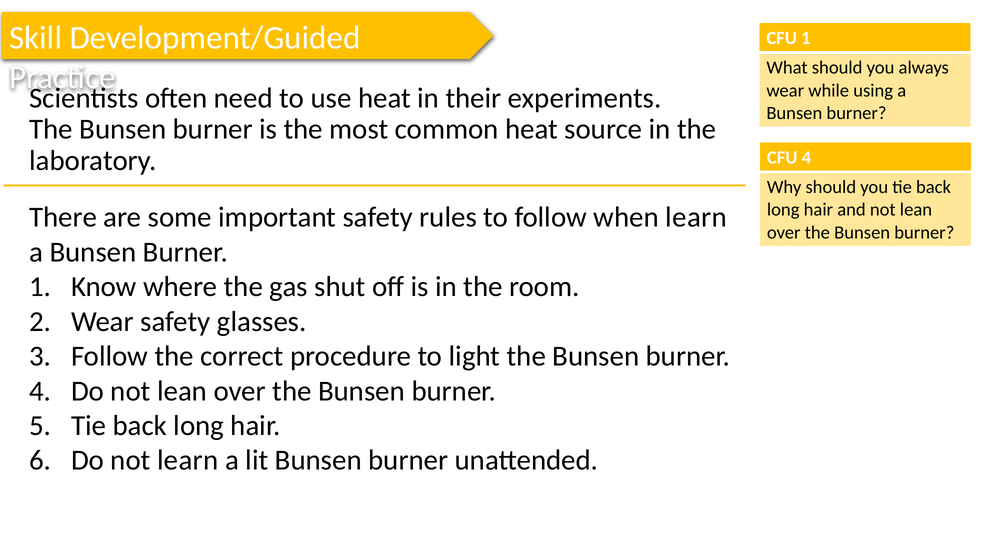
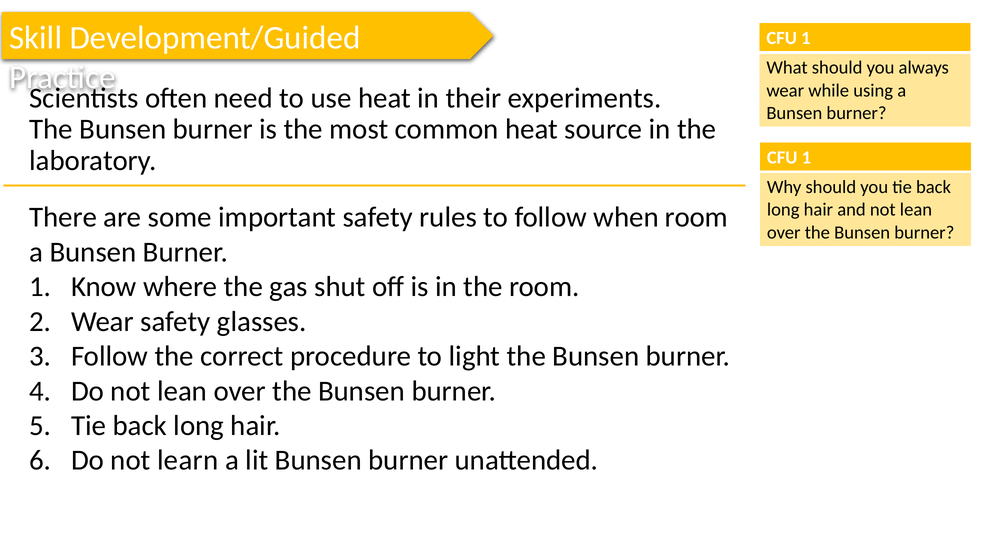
laboratory CFU 4: 4 -> 1
when learn: learn -> room
